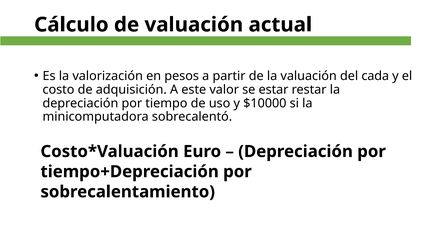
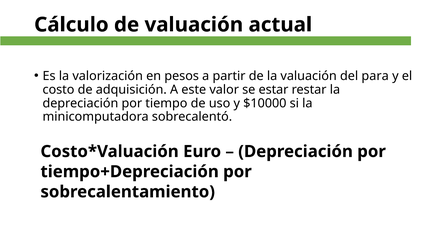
cada: cada -> para
